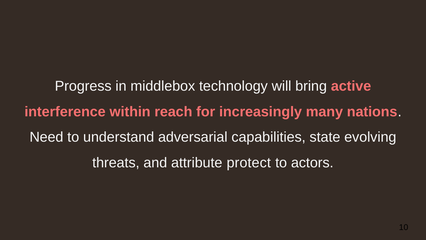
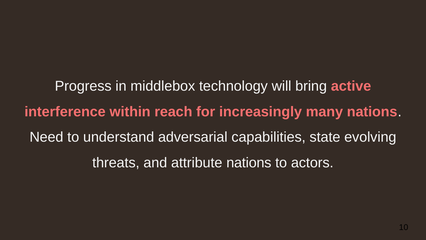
attribute protect: protect -> nations
